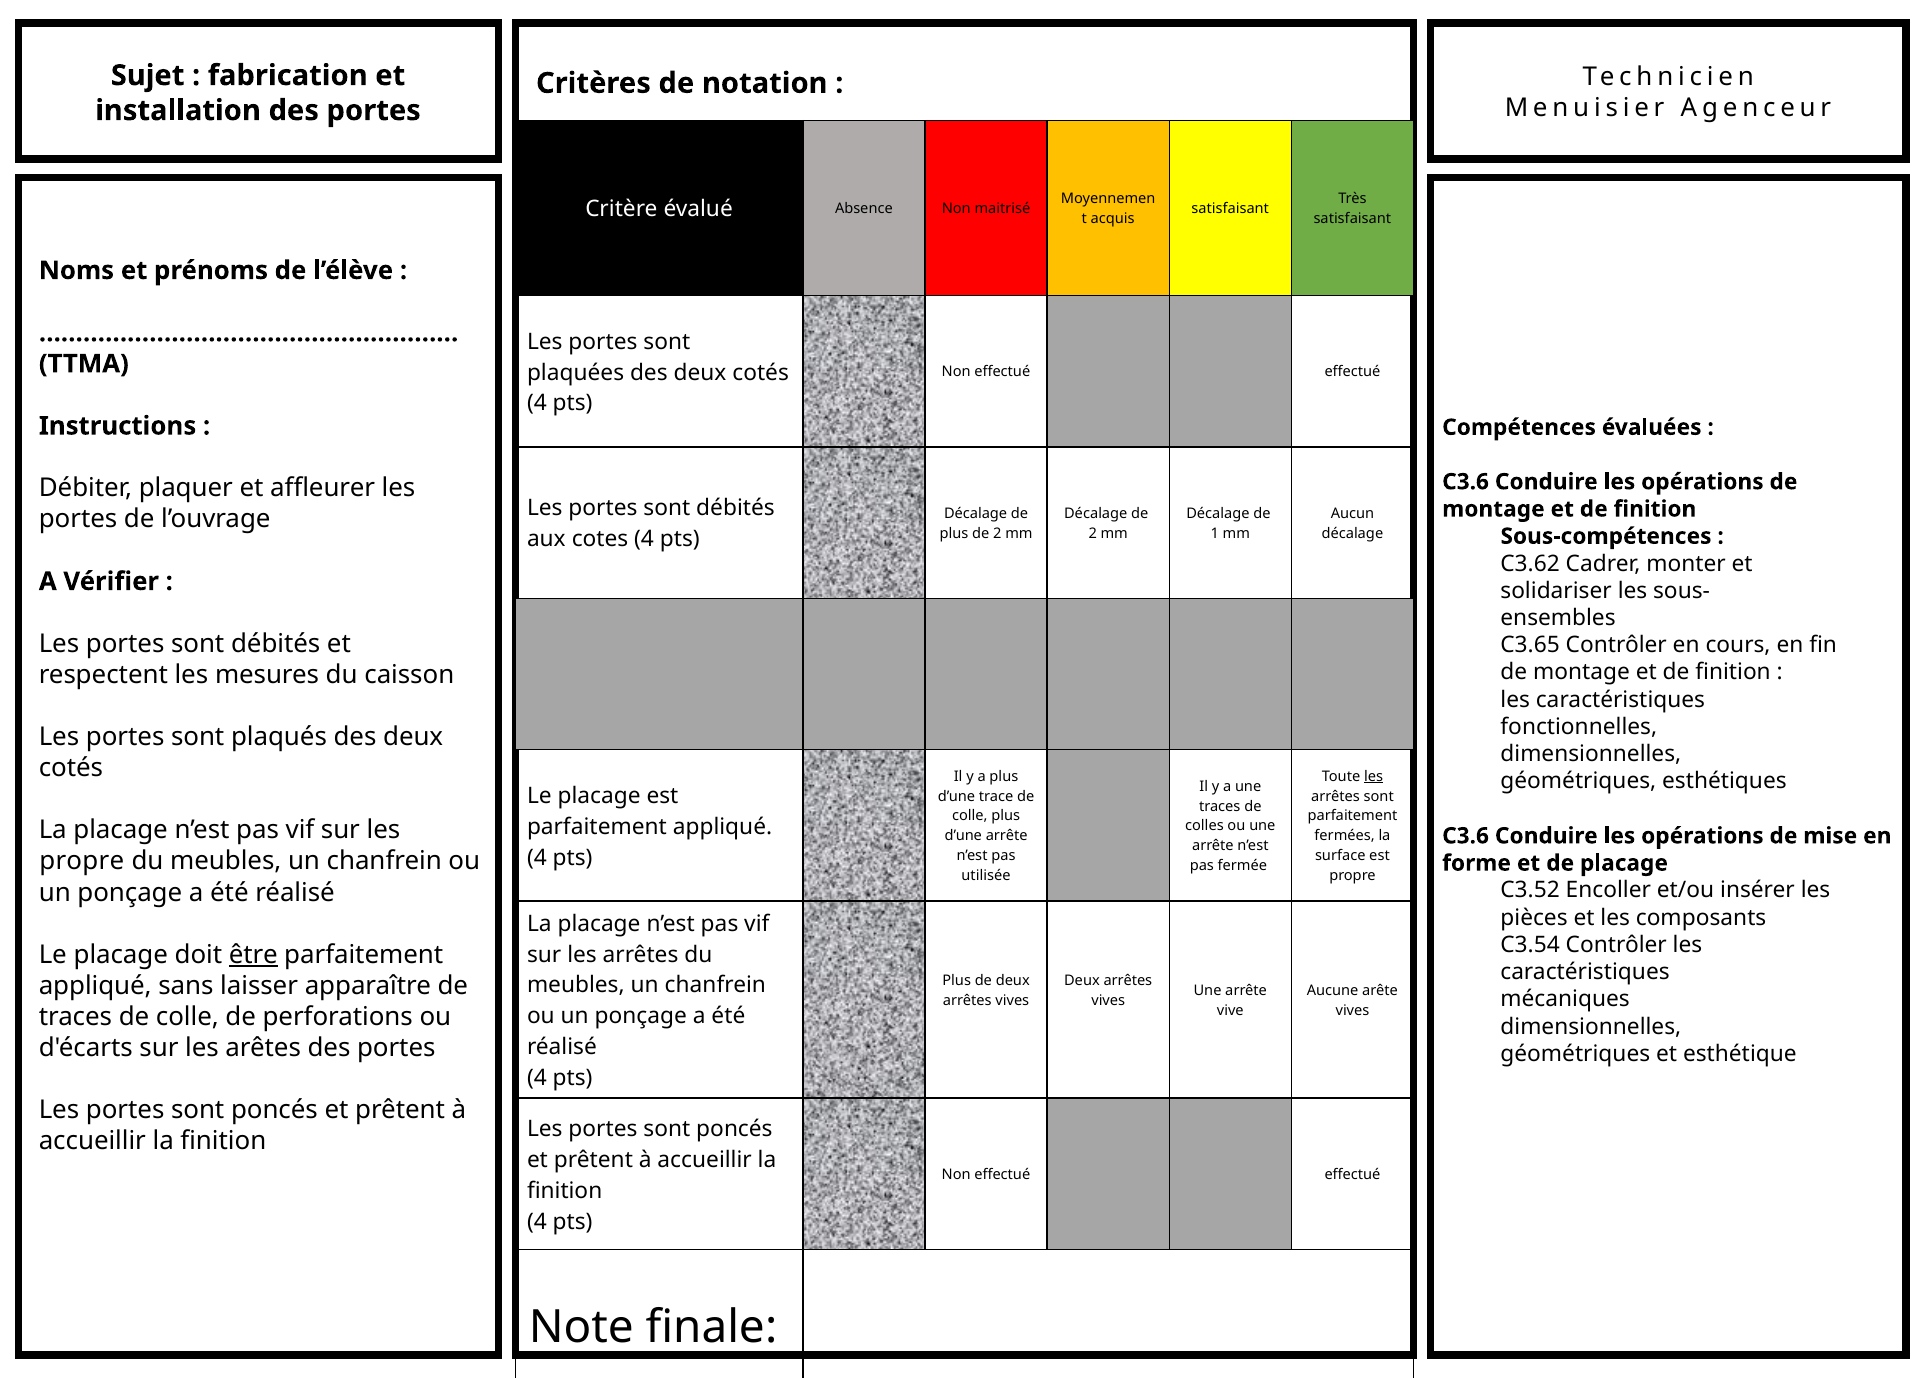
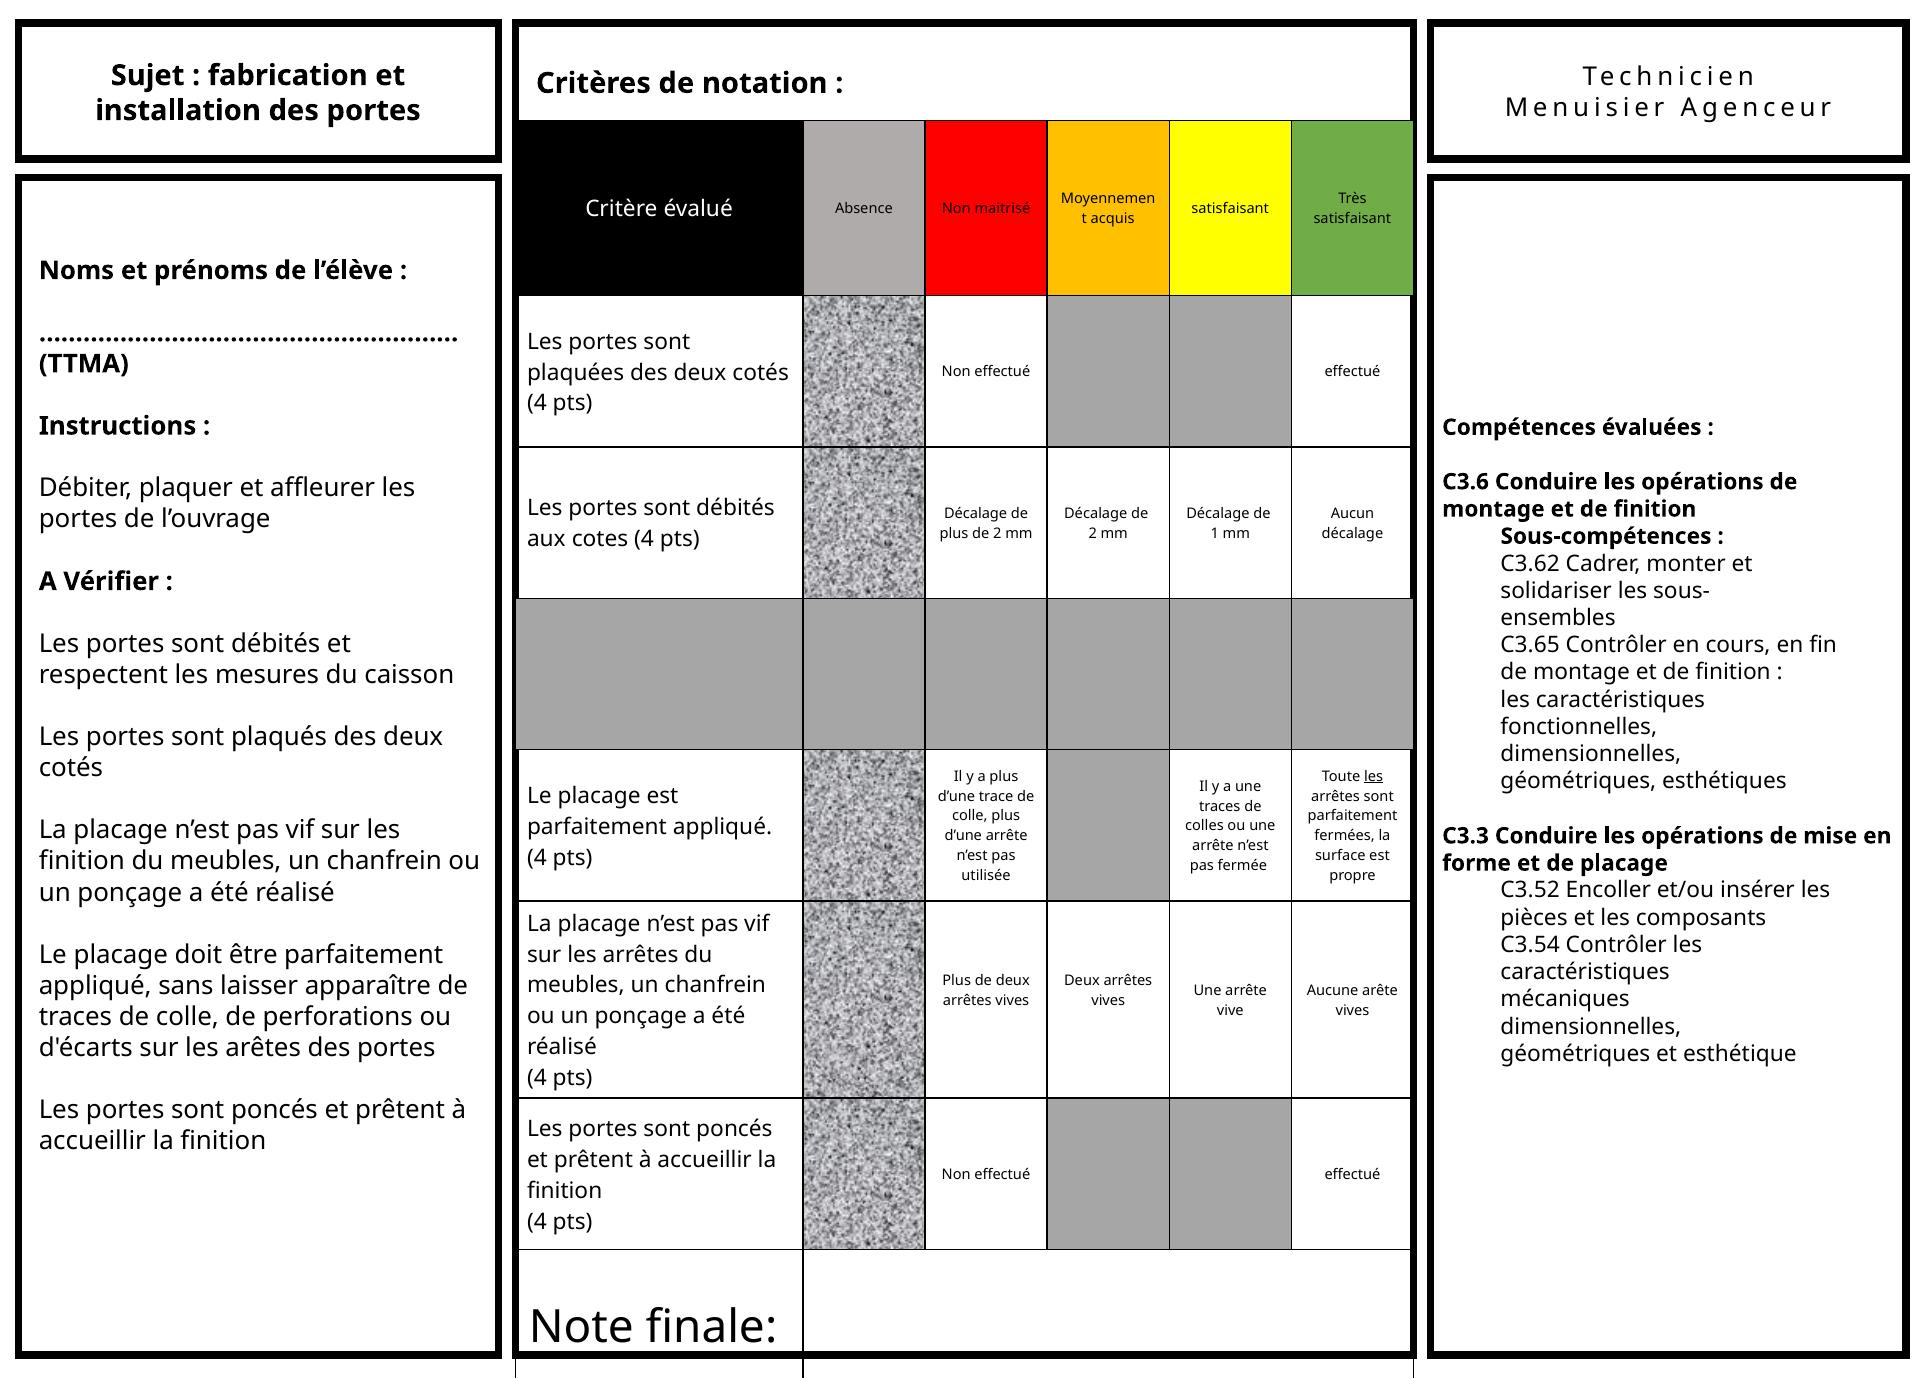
C3.6 at (1466, 836): C3.6 -> C3.3
propre at (82, 861): propre -> finition
être underline: present -> none
